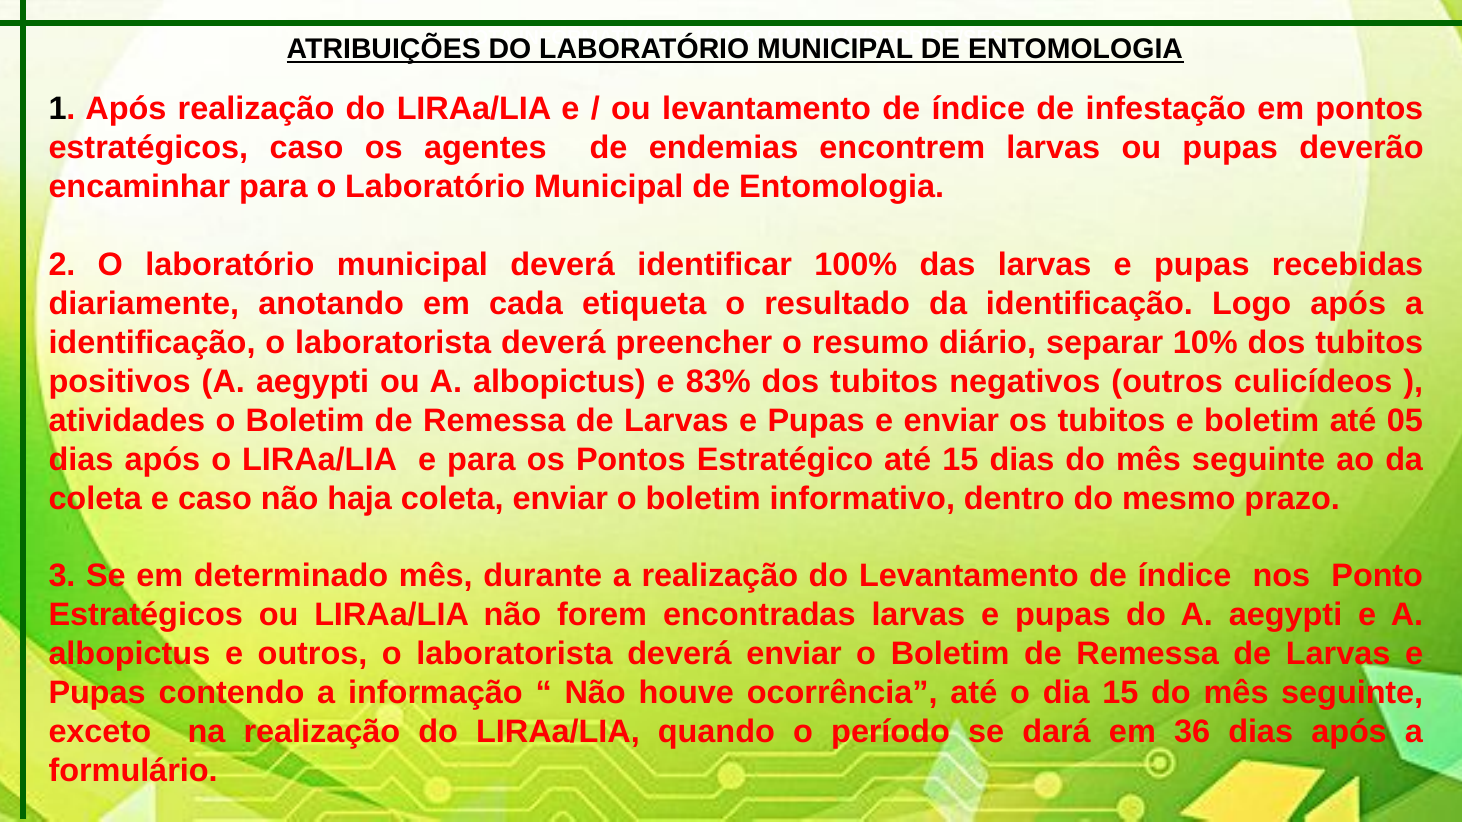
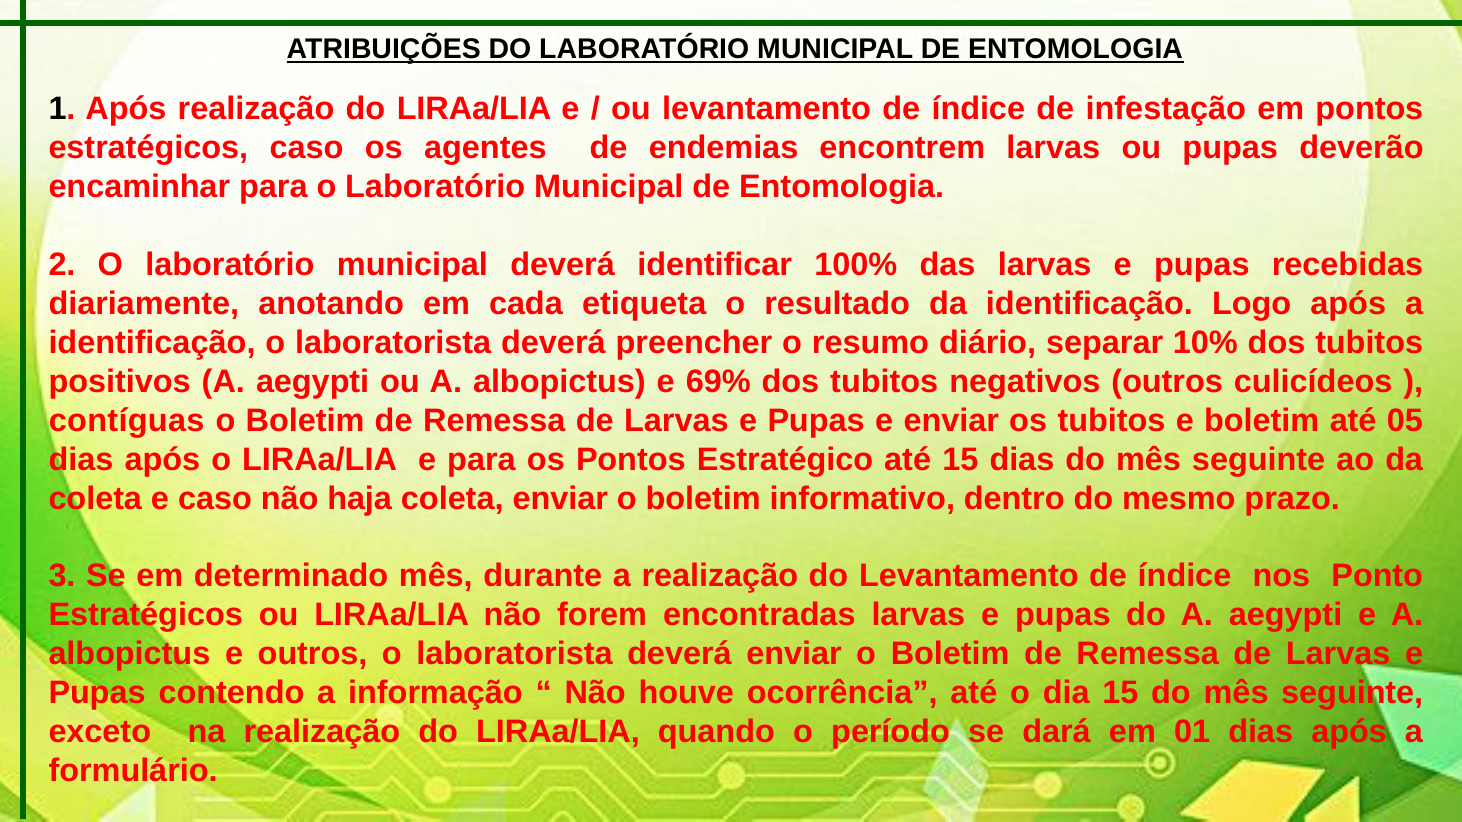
83%: 83% -> 69%
atividades: atividades -> contíguas
36: 36 -> 01
